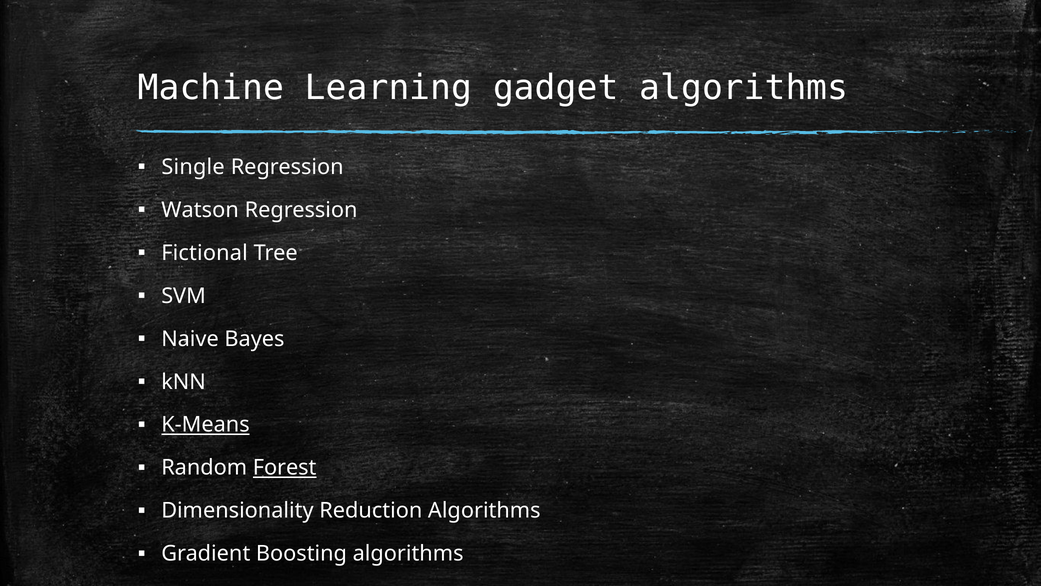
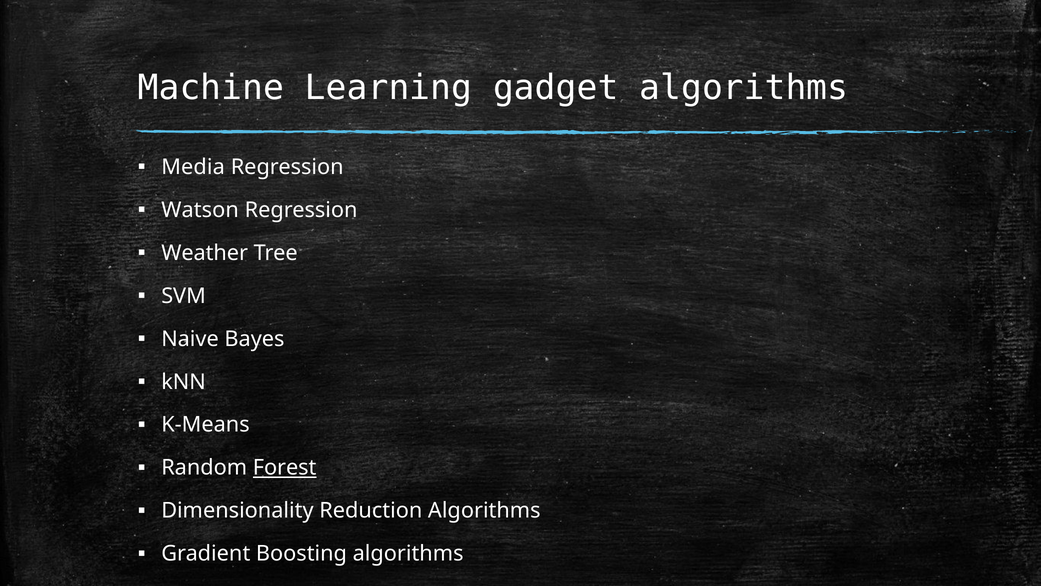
Single: Single -> Media
Fictional: Fictional -> Weather
K-Means underline: present -> none
